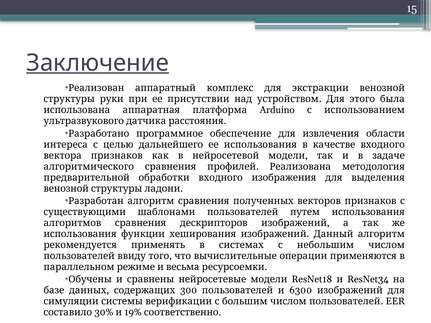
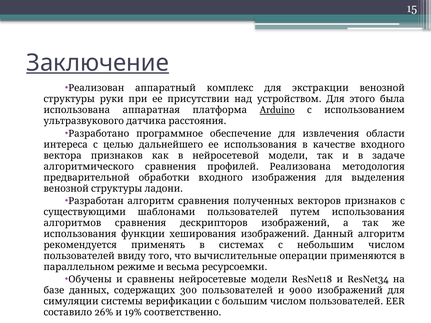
Arduino underline: none -> present
6300: 6300 -> 9000
30%: 30% -> 26%
